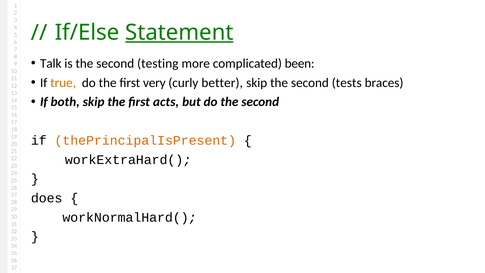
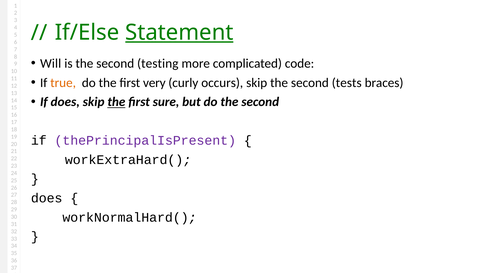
Talk: Talk -> Will
been: been -> code
better: better -> occurs
If both: both -> does
the at (116, 102) underline: none -> present
acts: acts -> sure
thePrincipalIsPresent colour: orange -> purple
